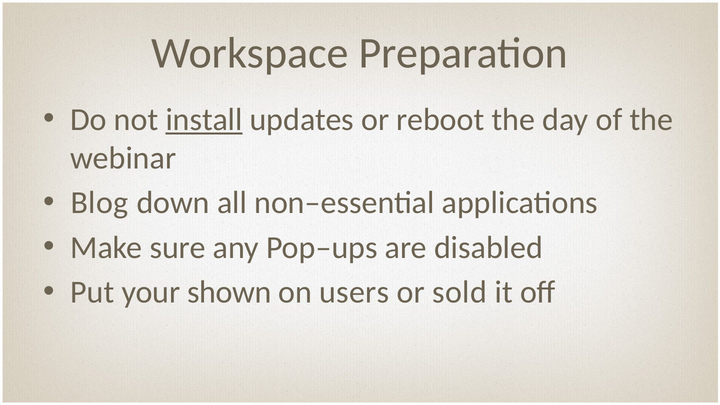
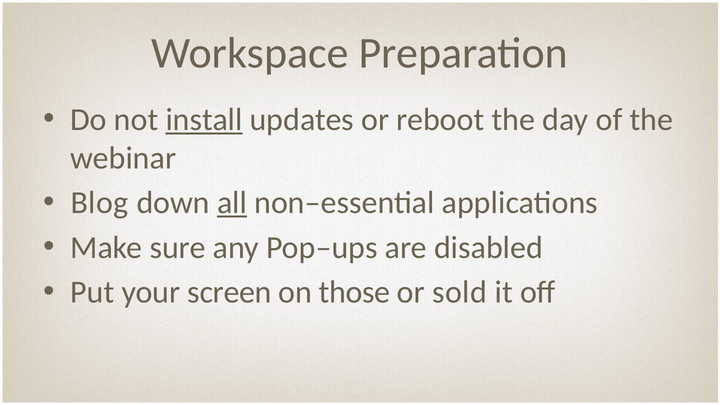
all underline: none -> present
shown: shown -> screen
users: users -> those
